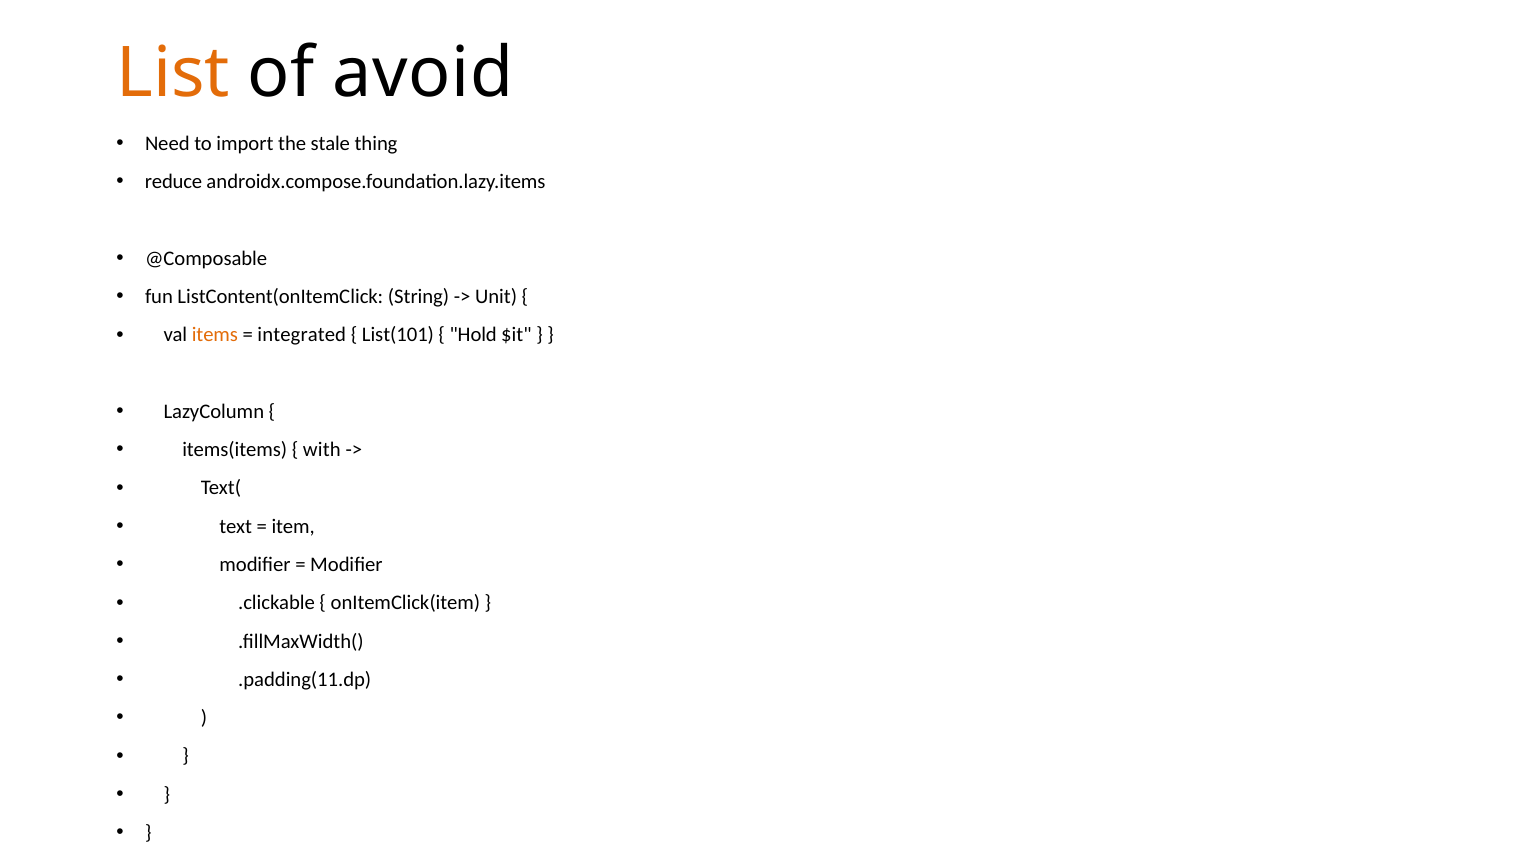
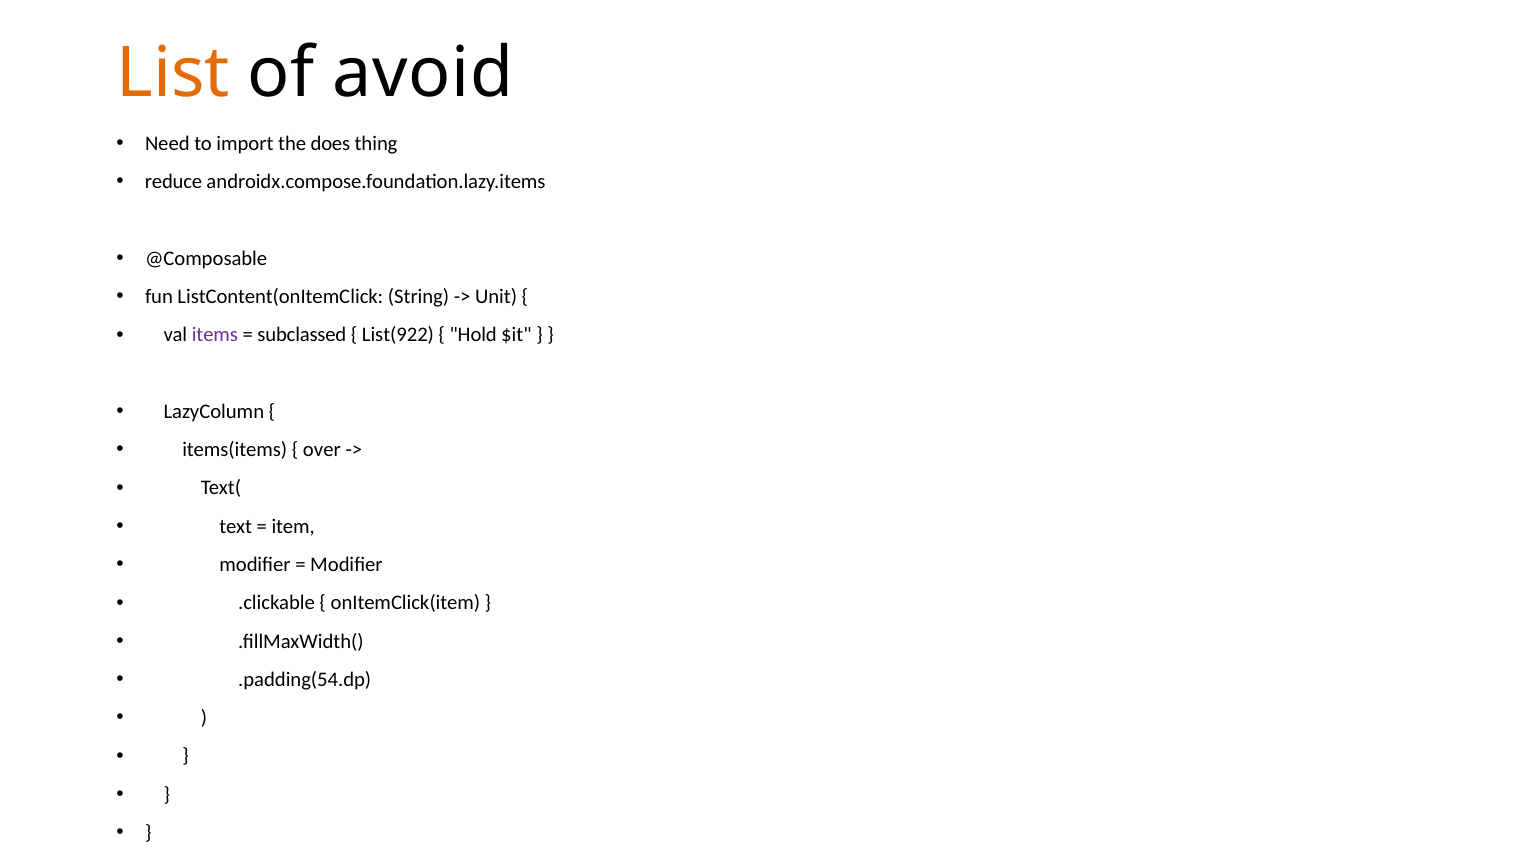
stale: stale -> does
items colour: orange -> purple
integrated: integrated -> subclassed
List(101: List(101 -> List(922
with: with -> over
.padding(11.dp: .padding(11.dp -> .padding(54.dp
